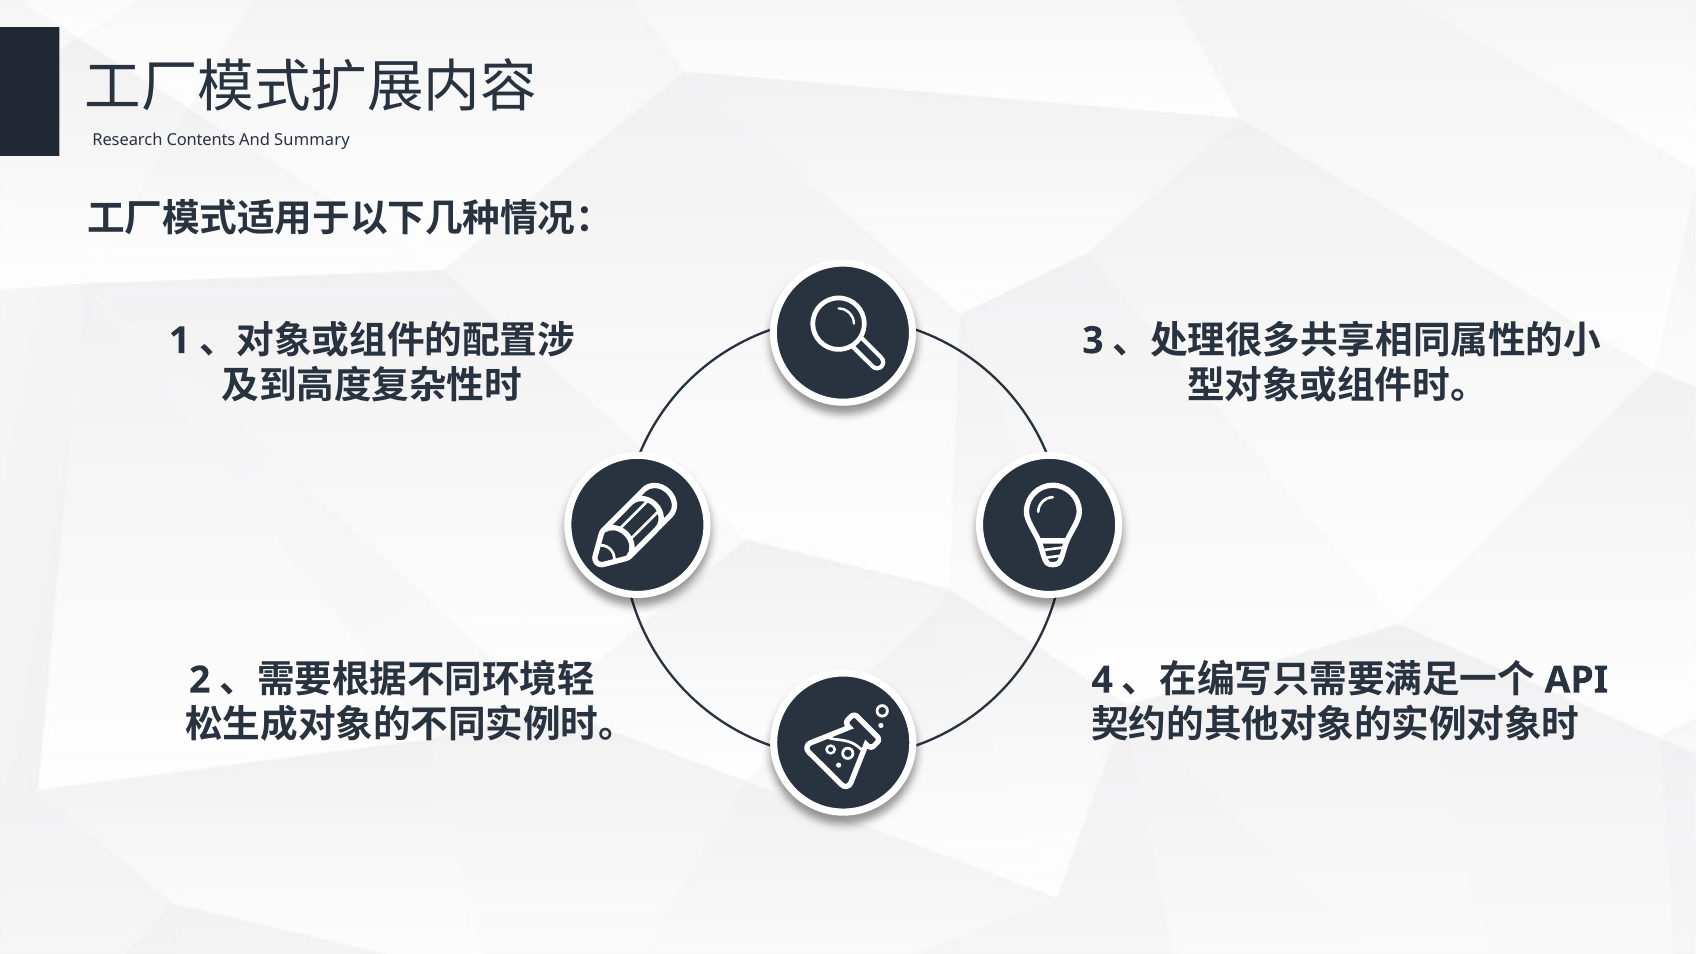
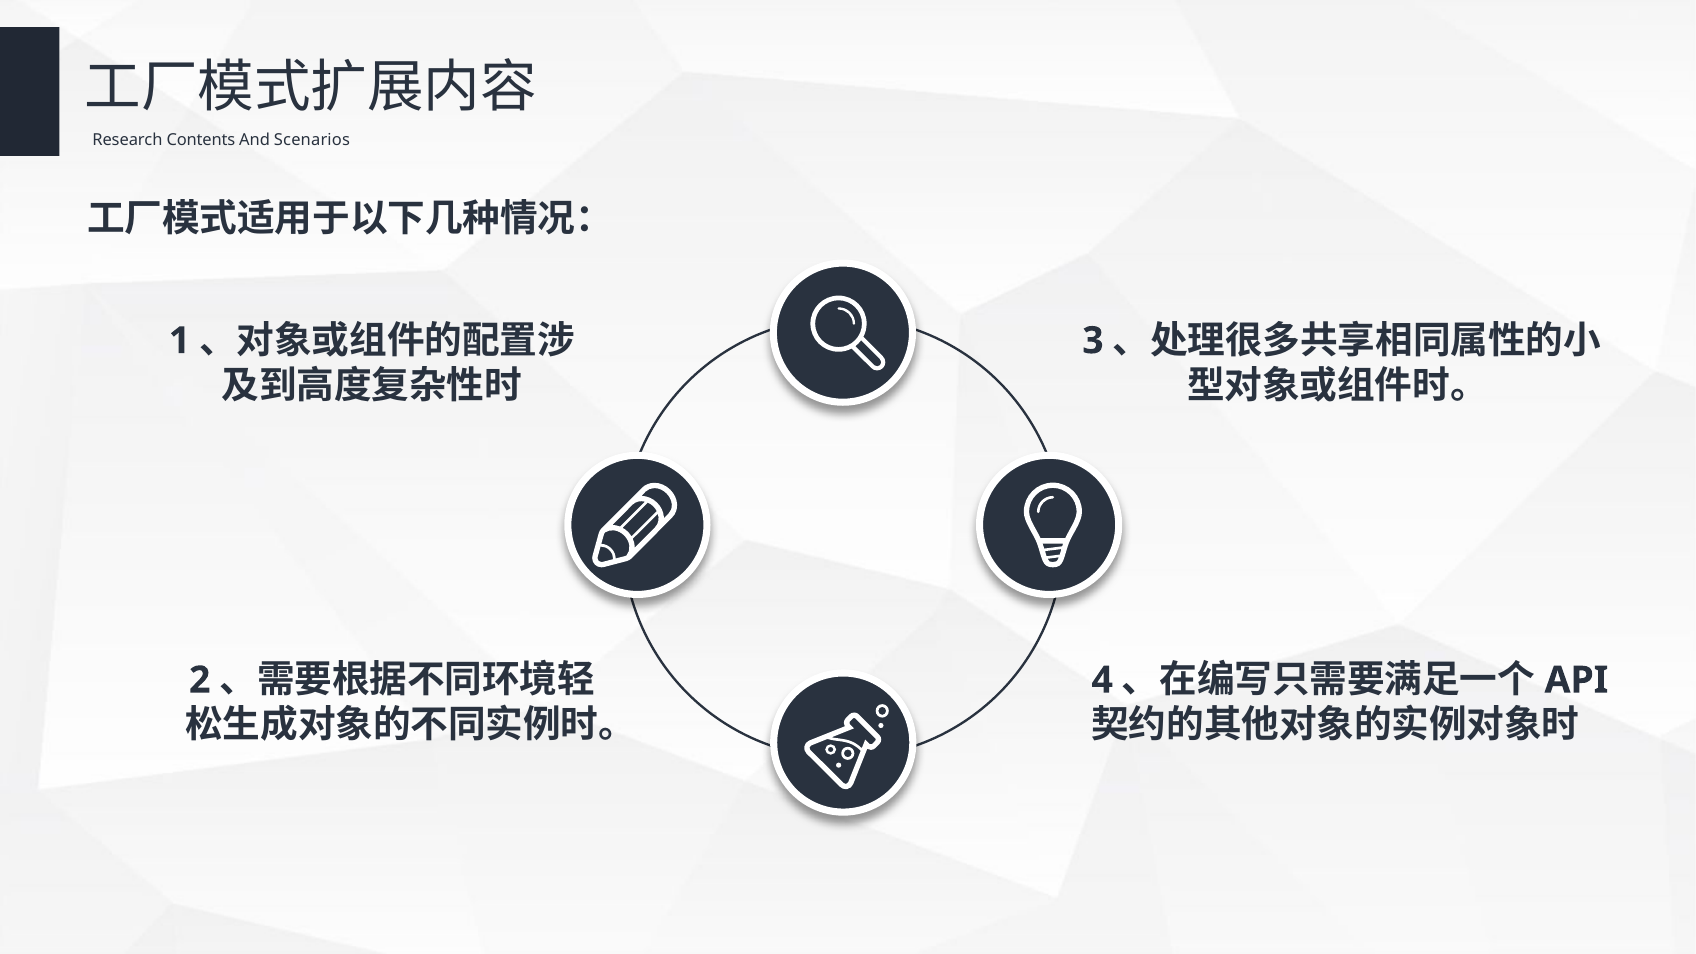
Summary: Summary -> Scenarios
